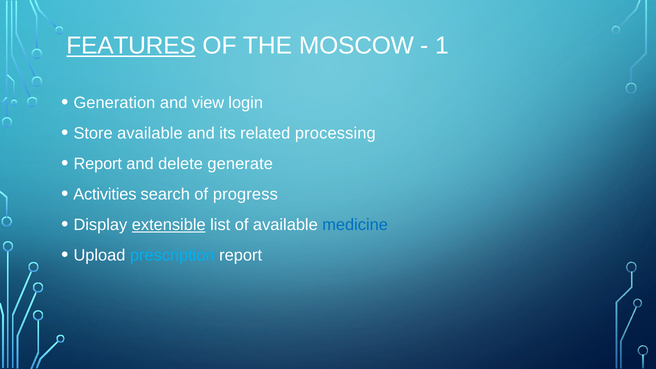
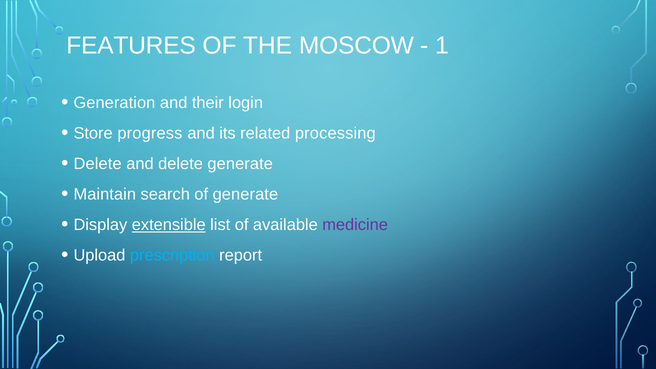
FEATURES underline: present -> none
view: view -> their
Store available: available -> progress
Report at (98, 164): Report -> Delete
Activities: Activities -> Maintain
of progress: progress -> generate
medicine colour: blue -> purple
